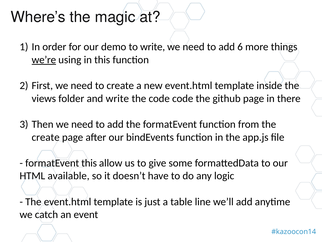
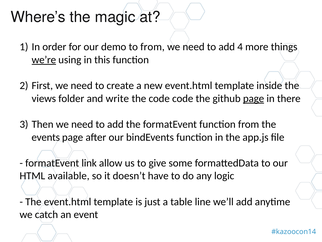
to write: write -> from
6: 6 -> 4
page at (254, 98) underline: none -> present
create at (46, 137): create -> events
formatEvent this: this -> link
